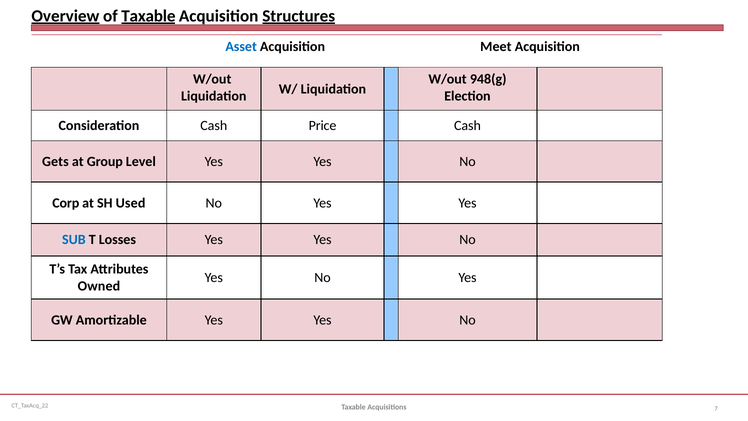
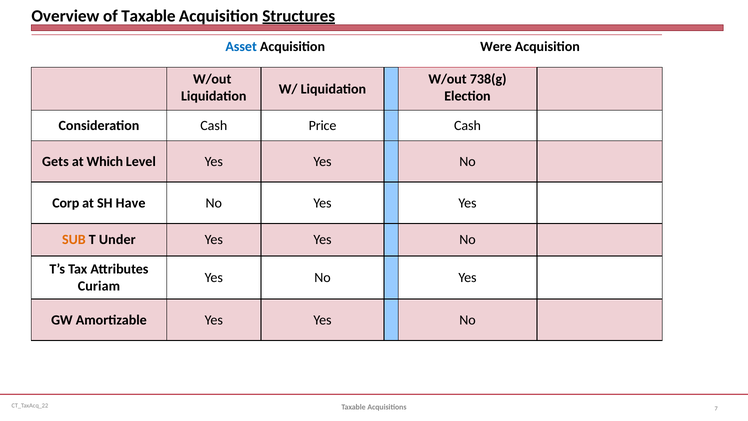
Overview underline: present -> none
Taxable at (148, 16) underline: present -> none
Meet: Meet -> Were
948(g: 948(g -> 738(g
Group: Group -> Which
Used: Used -> Have
SUB colour: blue -> orange
Losses: Losses -> Under
Owned: Owned -> Curiam
